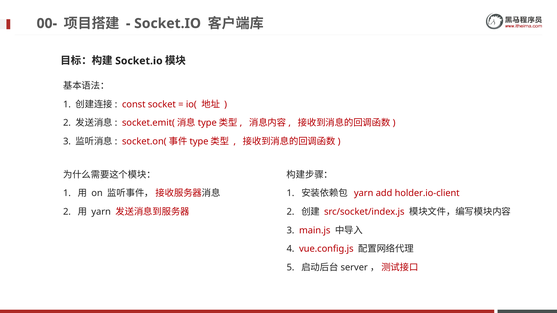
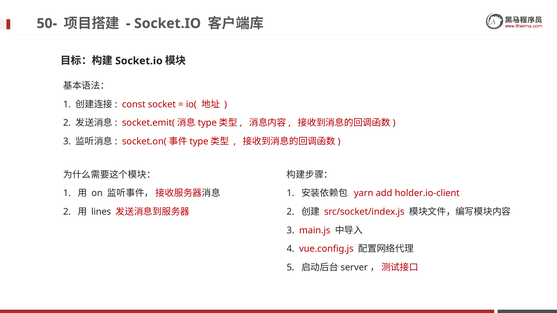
00-: 00- -> 50-
yarn at (101, 212): yarn -> lines
